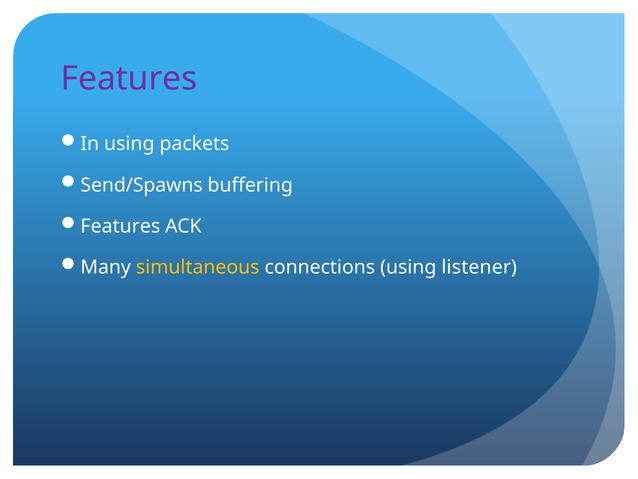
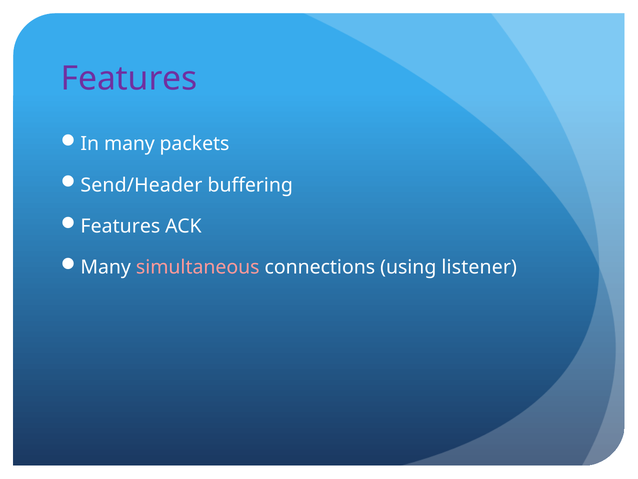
In using: using -> many
Send/Spawns: Send/Spawns -> Send/Header
simultaneous colour: yellow -> pink
